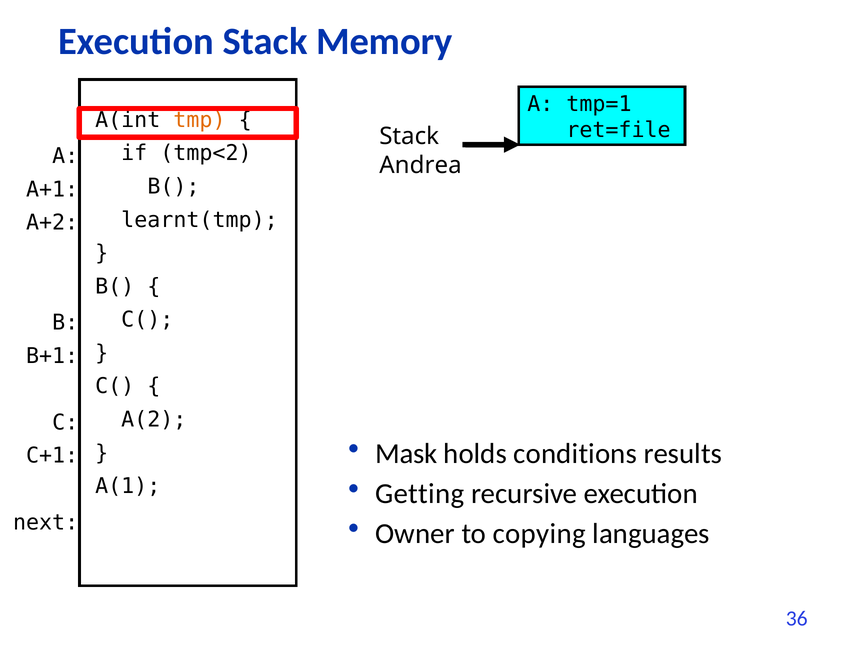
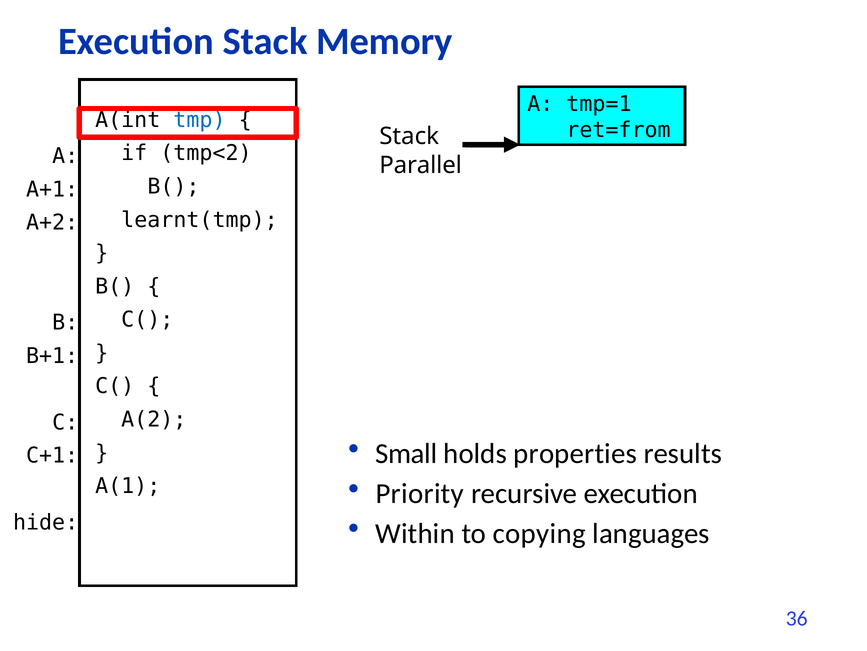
tmp colour: orange -> blue
ret=file: ret=file -> ret=from
Andrea: Andrea -> Parallel
Mask: Mask -> Small
conditions: conditions -> properties
Getting: Getting -> Priority
next: next -> hide
Owner: Owner -> Within
